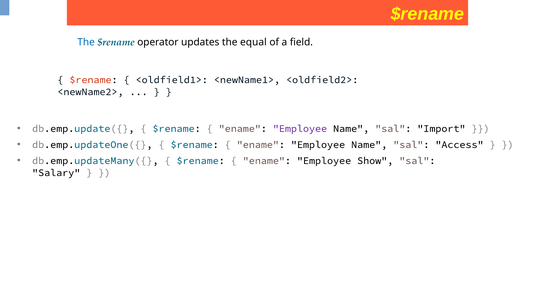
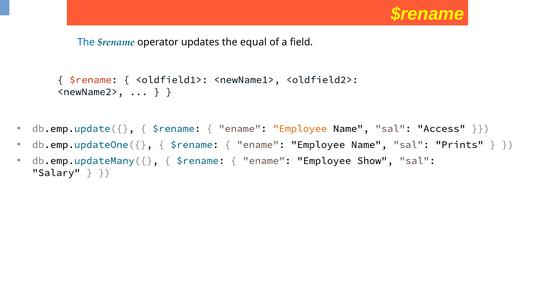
Employee at (300, 129) colour: purple -> orange
Import: Import -> Access
Access: Access -> Prints
